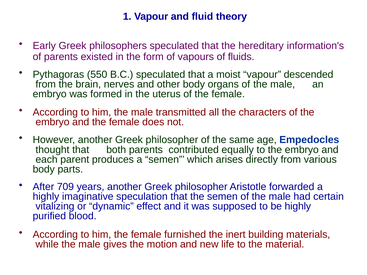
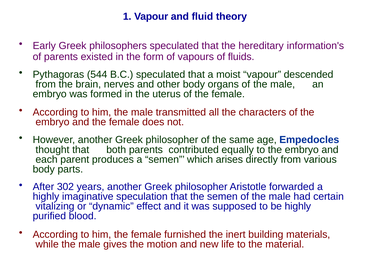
550: 550 -> 544
709: 709 -> 302
